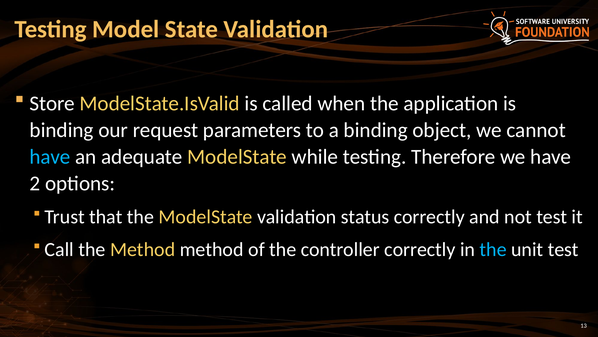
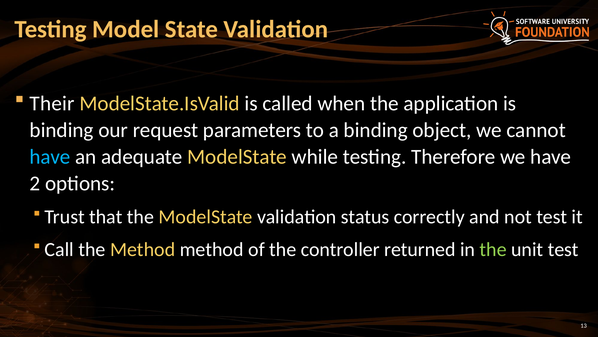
Store: Store -> Their
controller correctly: correctly -> returned
the at (493, 249) colour: light blue -> light green
